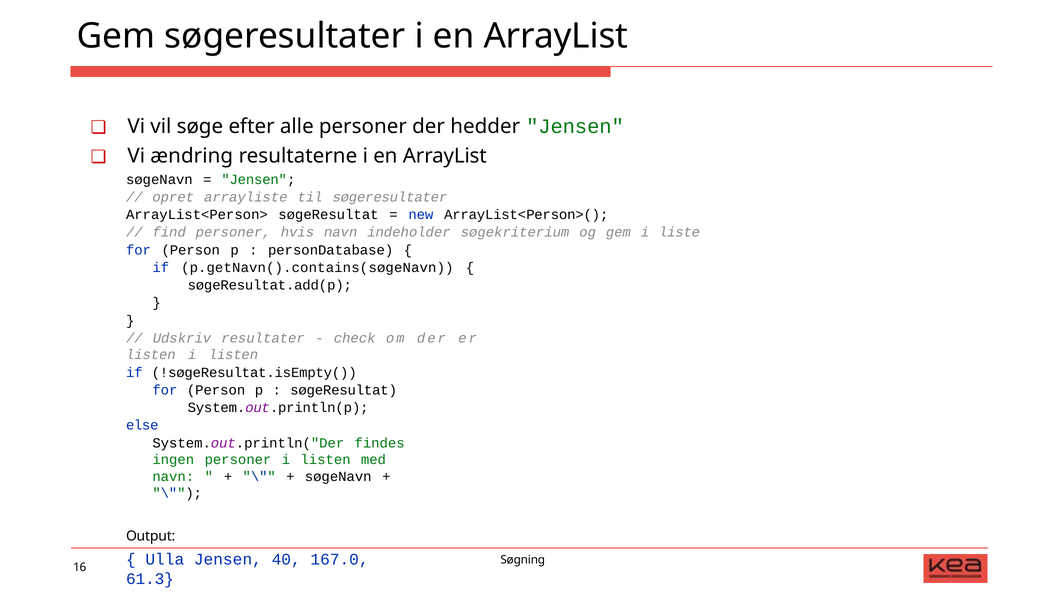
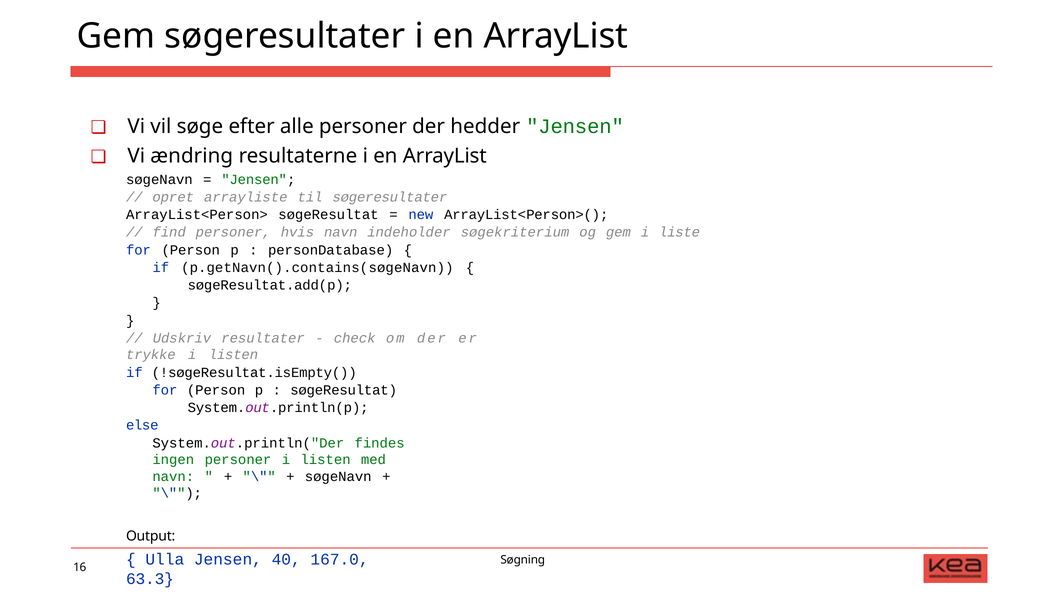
listen at (151, 355): listen -> trykke
61.3: 61.3 -> 63.3
